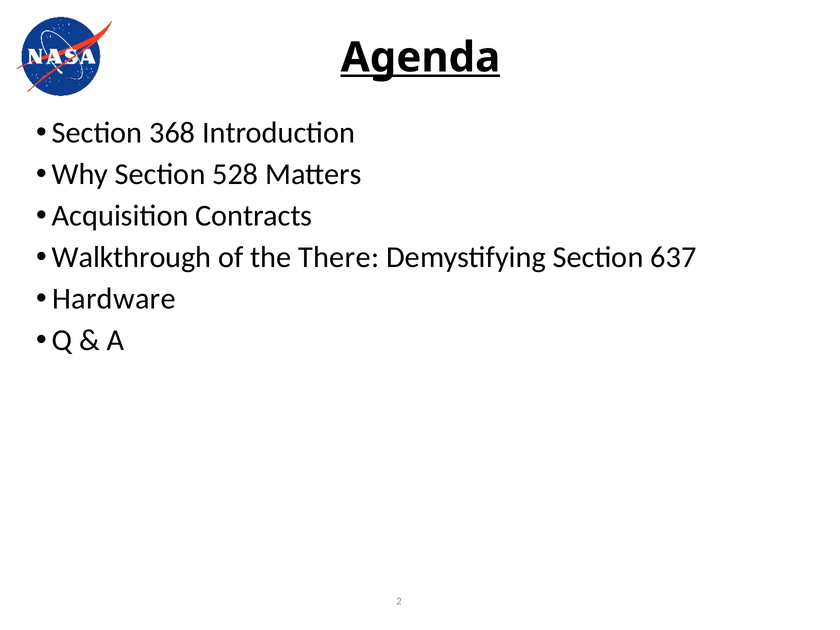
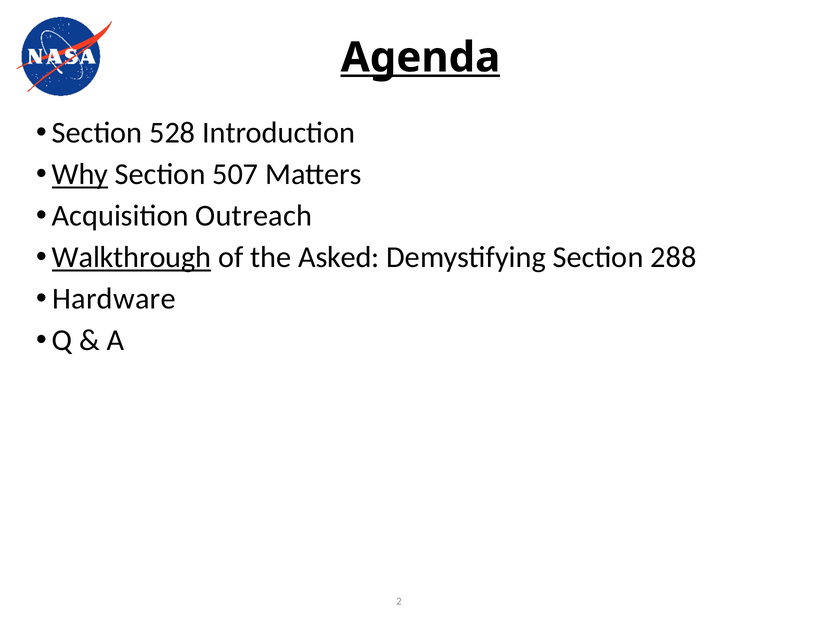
368: 368 -> 528
Why underline: none -> present
528: 528 -> 507
Contracts: Contracts -> Outreach
Walkthrough underline: none -> present
There: There -> Asked
637: 637 -> 288
